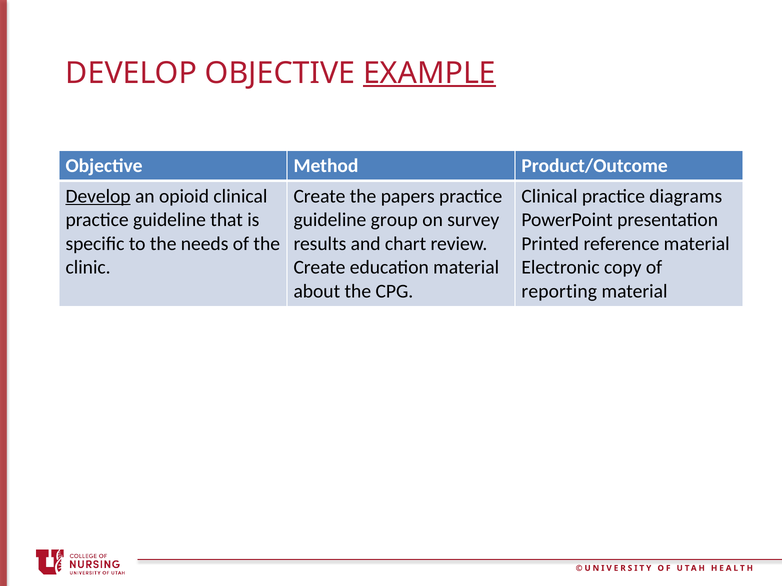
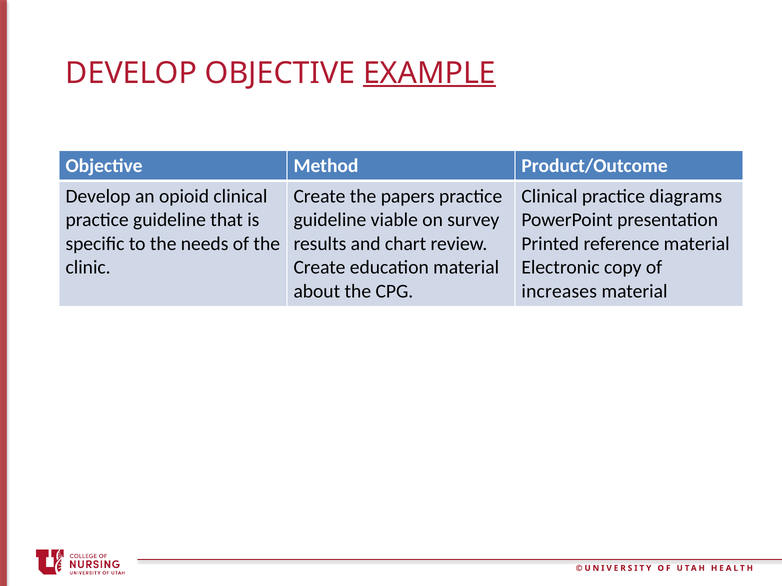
Develop at (98, 196) underline: present -> none
group: group -> viable
reporting: reporting -> increases
